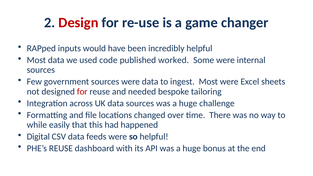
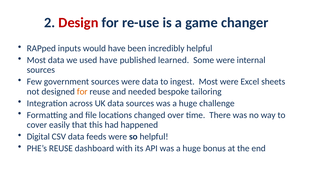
used code: code -> have
worked: worked -> learned
for at (82, 92) colour: red -> orange
while: while -> cover
